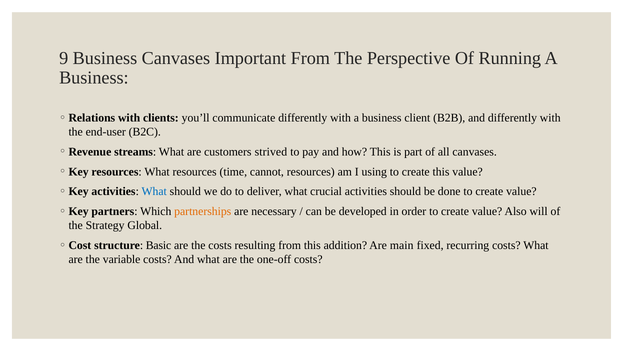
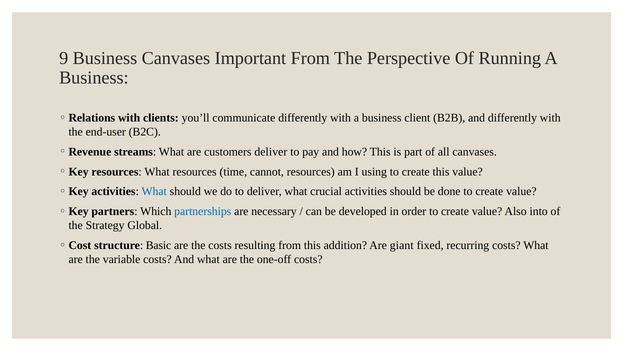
customers strived: strived -> deliver
partnerships colour: orange -> blue
will: will -> into
main: main -> giant
